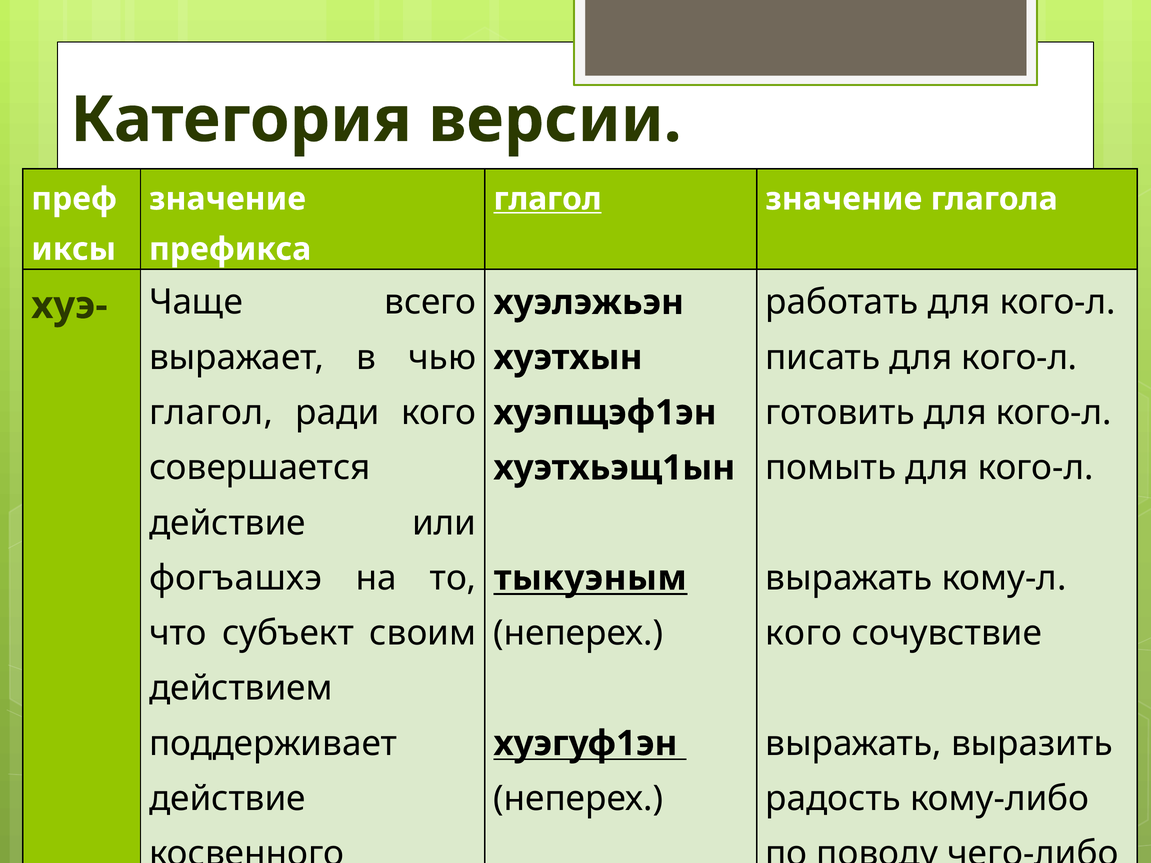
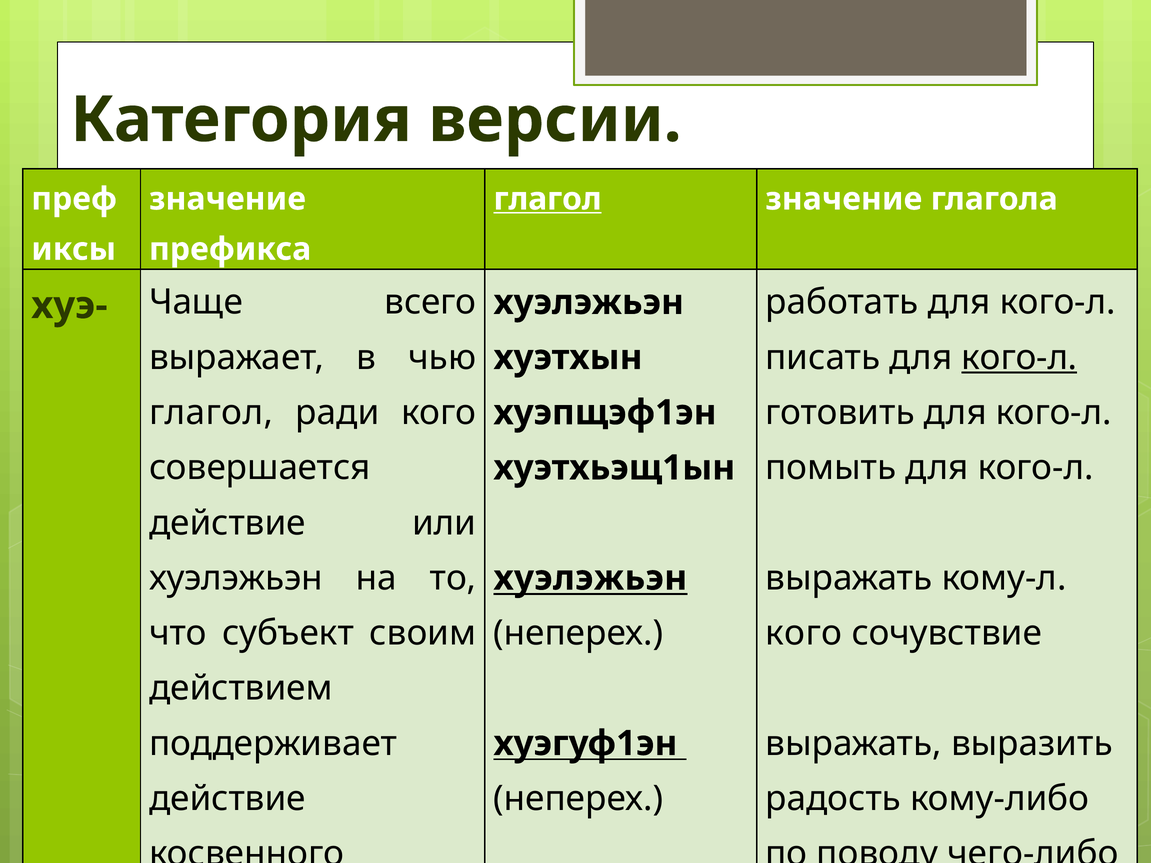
кого-л at (1019, 358) underline: none -> present
фогъашхэ at (236, 578): фогъашхэ -> хуэлэжьэн
тыкуэным at (590, 578): тыкуэным -> хуэлэжьэн
